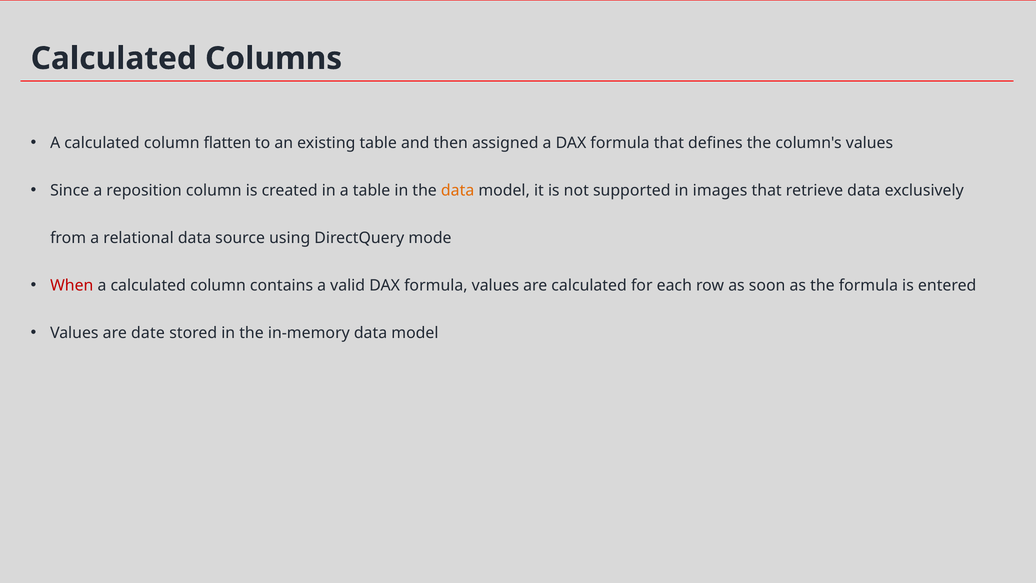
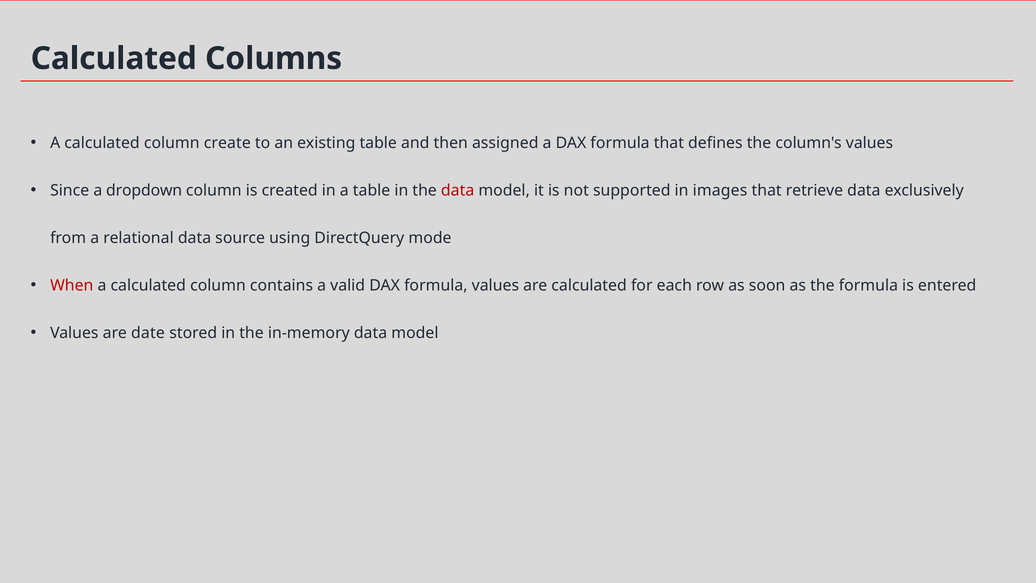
flatten: flatten -> create
reposition: reposition -> dropdown
data at (458, 190) colour: orange -> red
